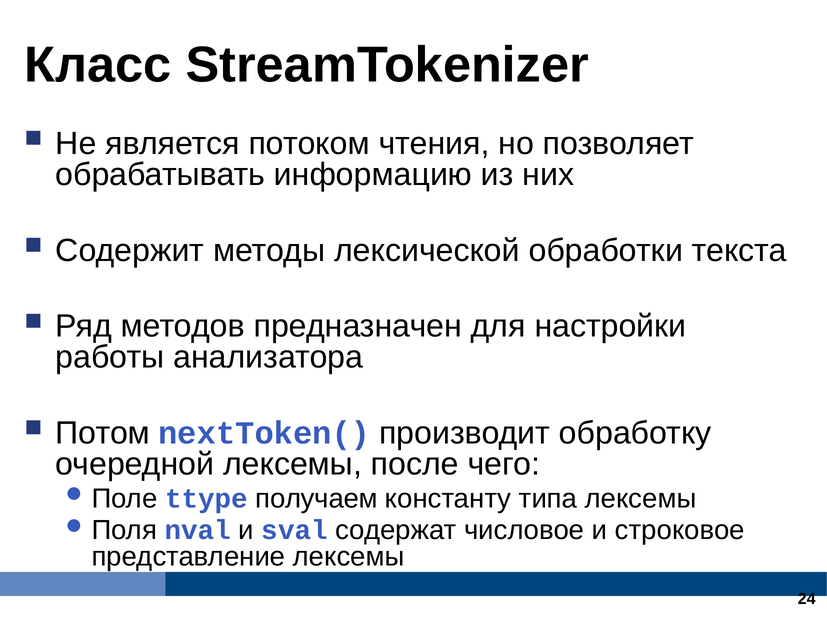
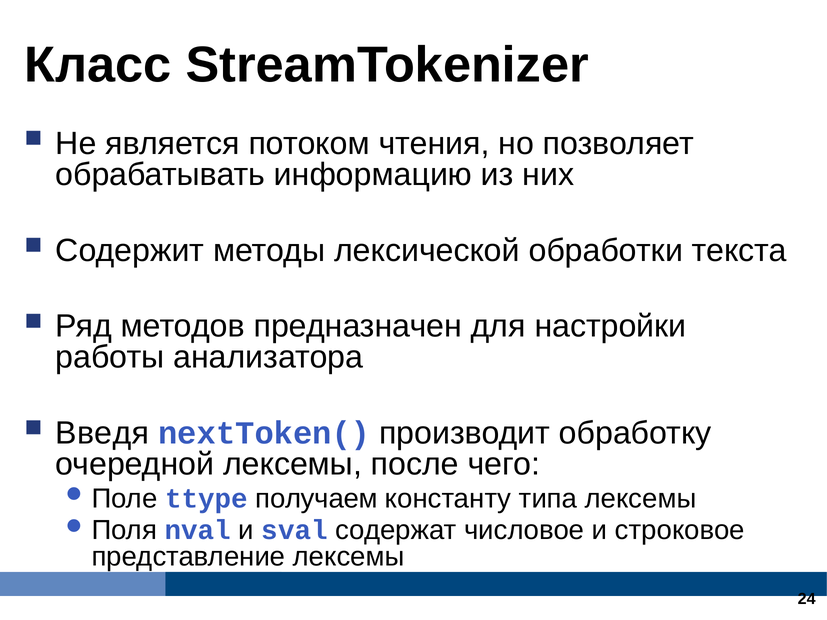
Потом: Потом -> Введя
